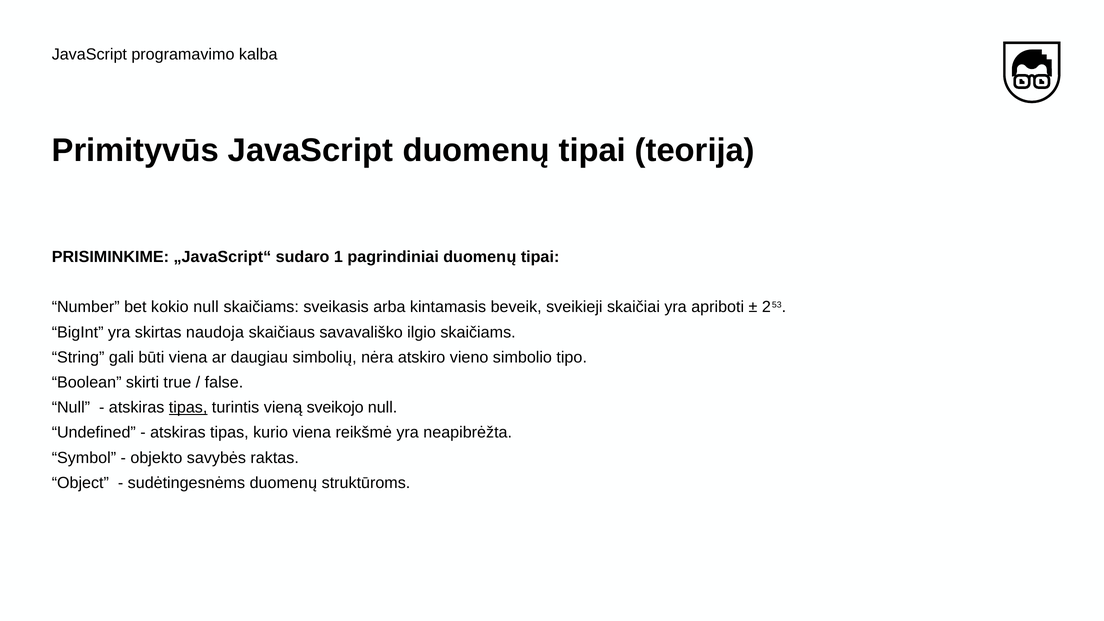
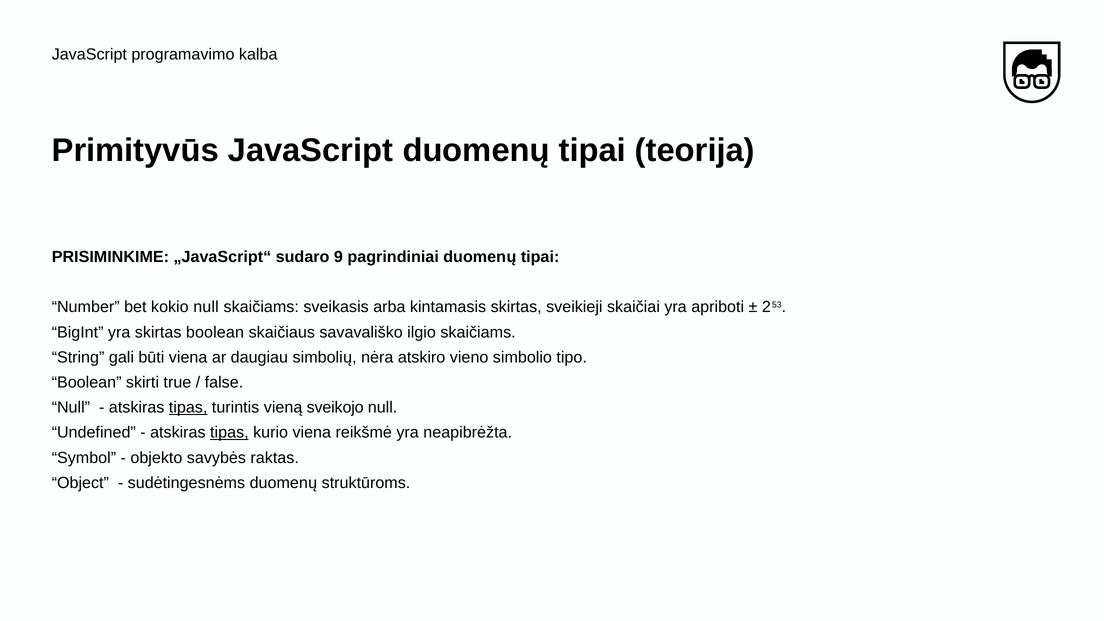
1: 1 -> 9
kintamasis beveik: beveik -> skirtas
skirtas naudoja: naudoja -> boolean
tipas at (229, 433) underline: none -> present
